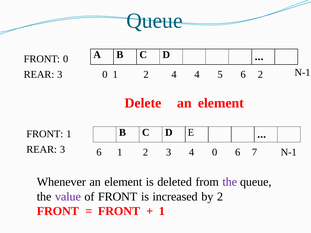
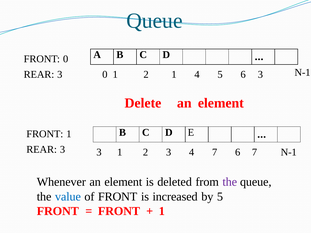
2 4: 4 -> 1
6 2: 2 -> 3
3 6: 6 -> 3
4 0: 0 -> 7
value colour: purple -> blue
by 2: 2 -> 5
